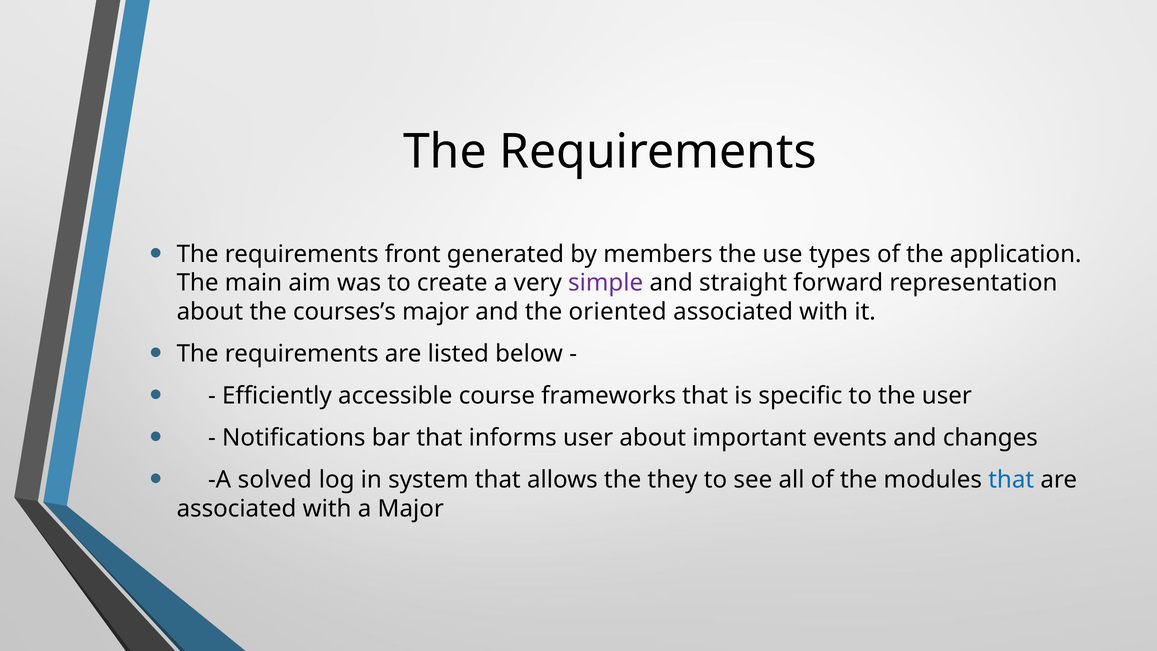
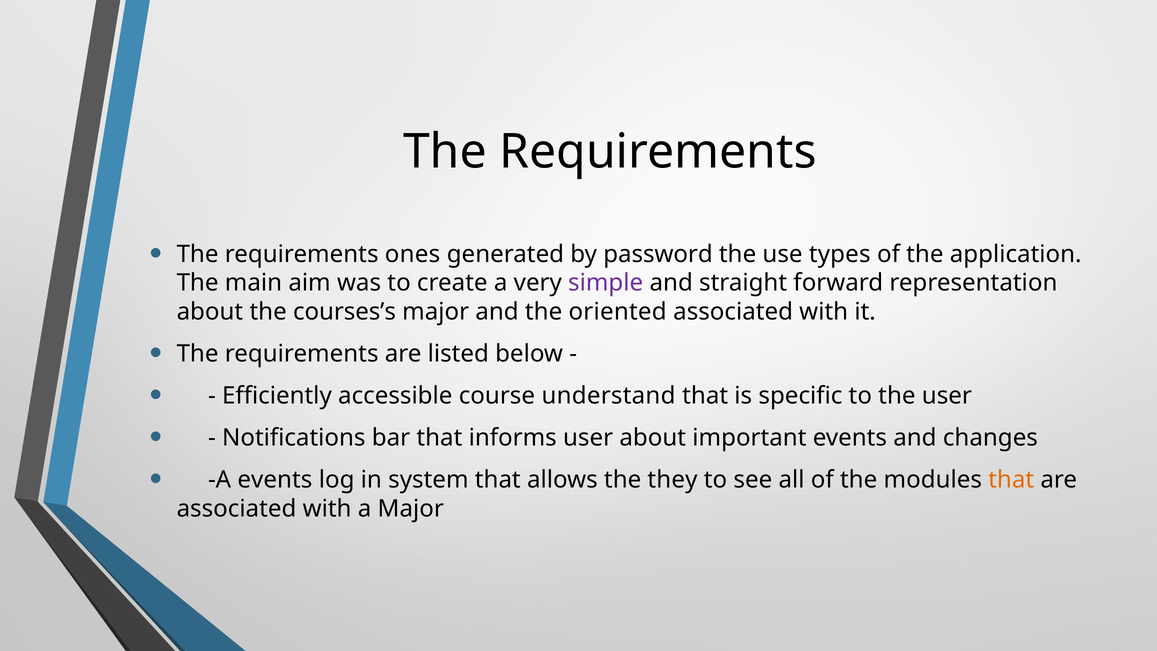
front: front -> ones
members: members -> password
frameworks: frameworks -> understand
A solved: solved -> events
that at (1011, 480) colour: blue -> orange
